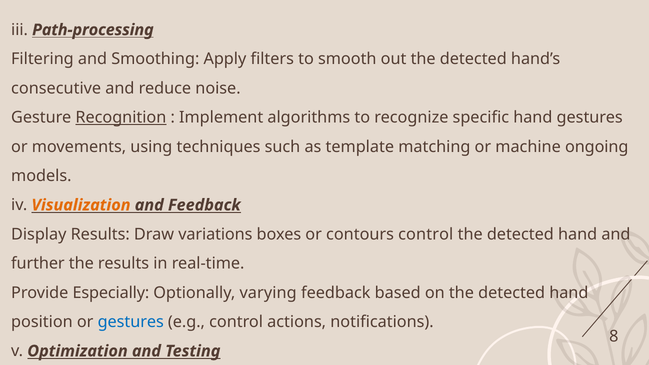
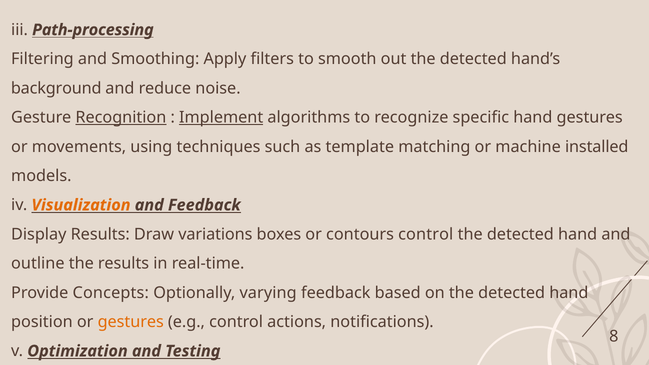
consecutive: consecutive -> background
Implement underline: none -> present
ongoing: ongoing -> installed
further: further -> outline
Especially: Especially -> Concepts
gestures at (131, 322) colour: blue -> orange
